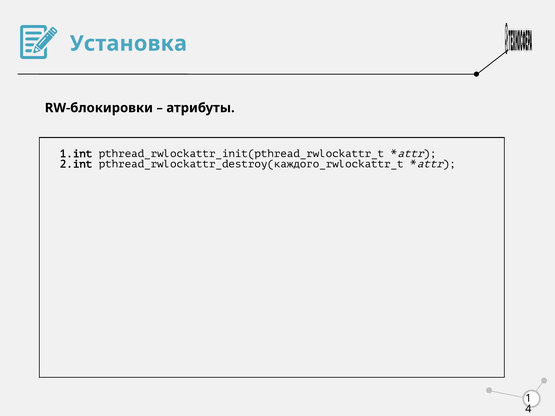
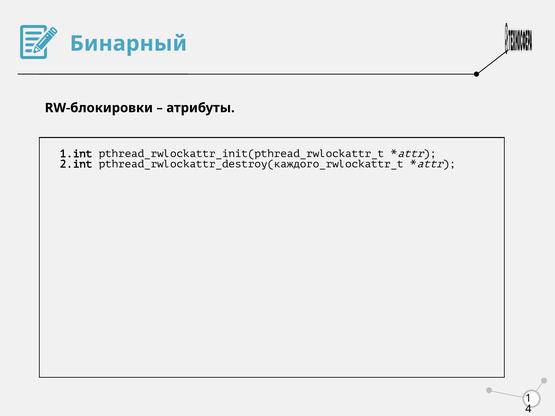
Установка: Установка -> Бинарный
